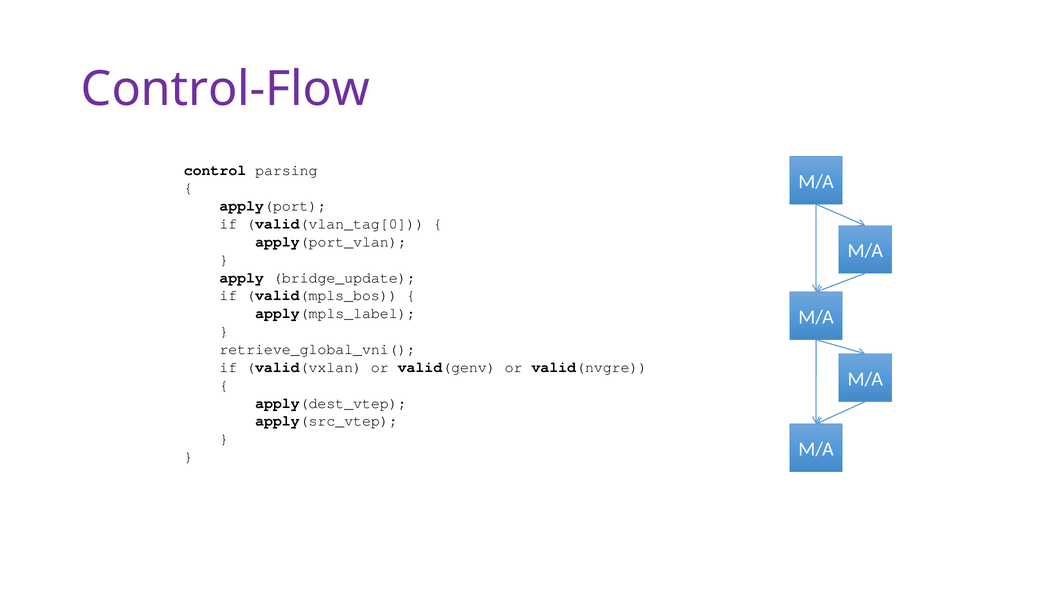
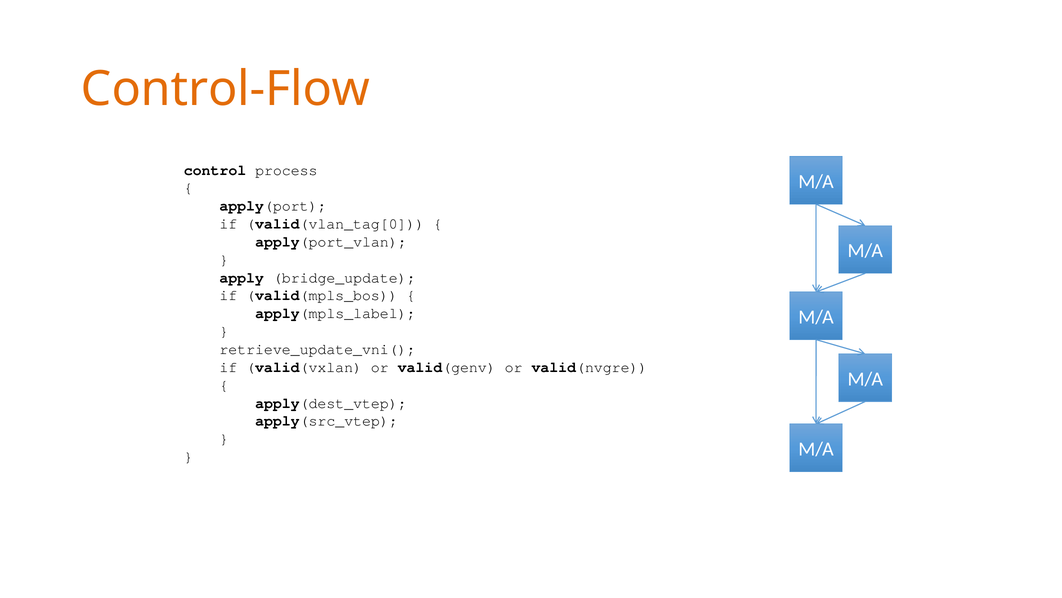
Control-Flow colour: purple -> orange
parsing: parsing -> process
retrieve_global_vni(: retrieve_global_vni( -> retrieve_update_vni(
